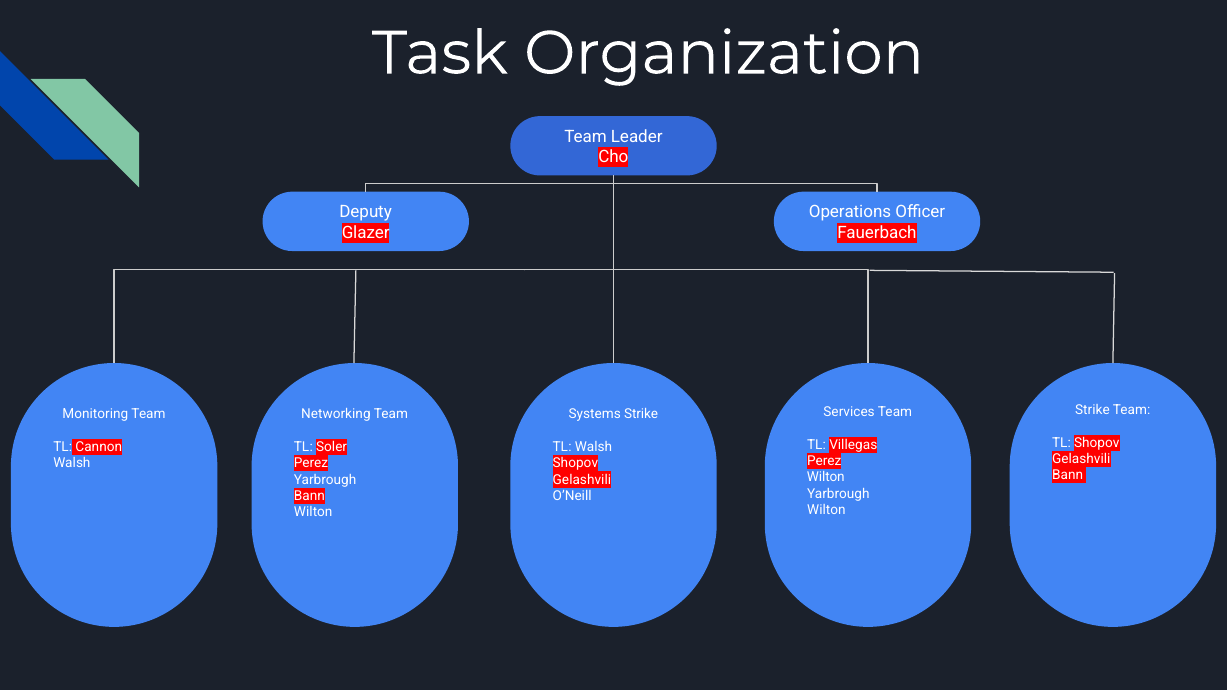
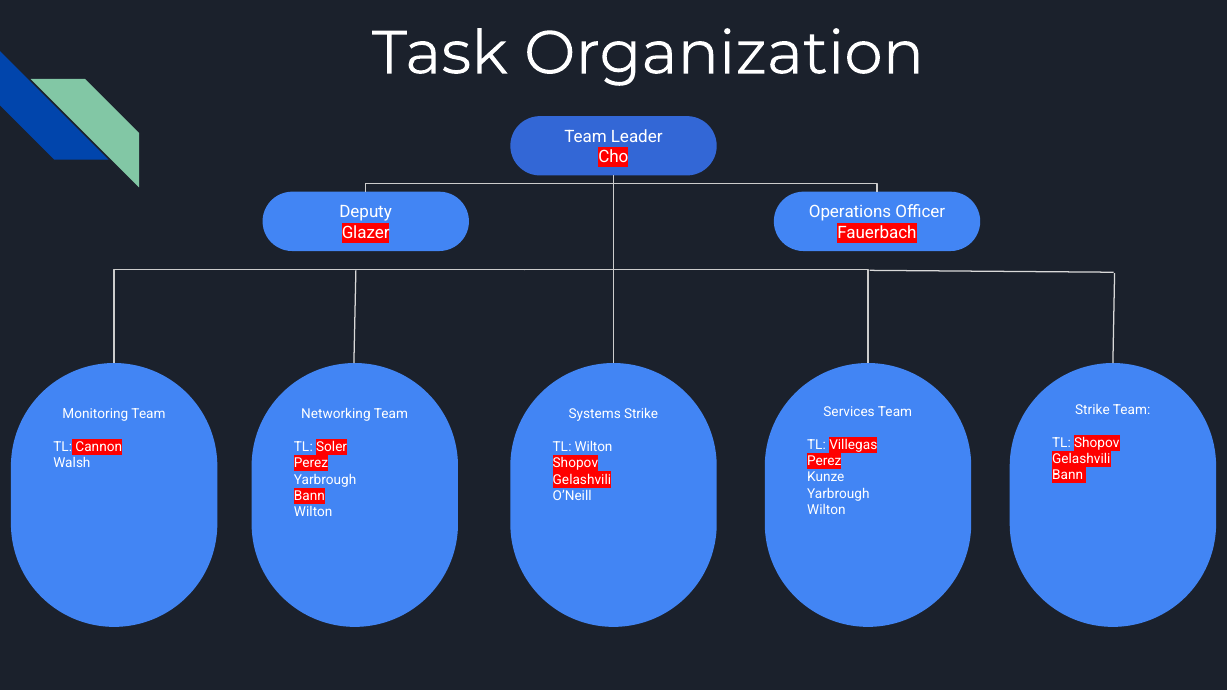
TL Walsh: Walsh -> Wilton
Wilton at (826, 478): Wilton -> Kunze
